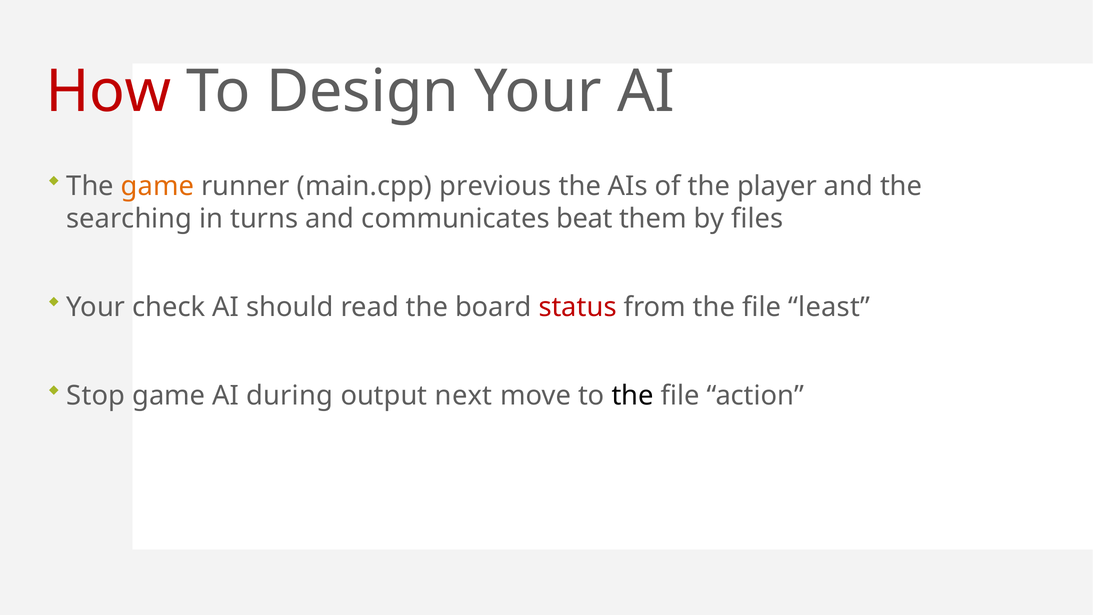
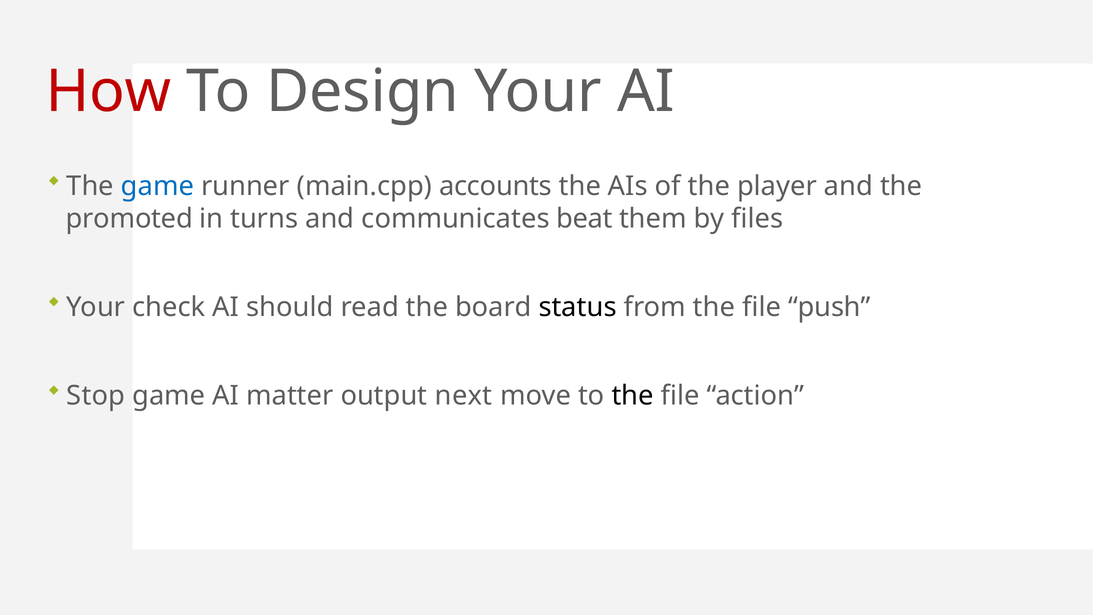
game at (157, 186) colour: orange -> blue
previous: previous -> accounts
searching: searching -> promoted
status colour: red -> black
least: least -> push
during: during -> matter
